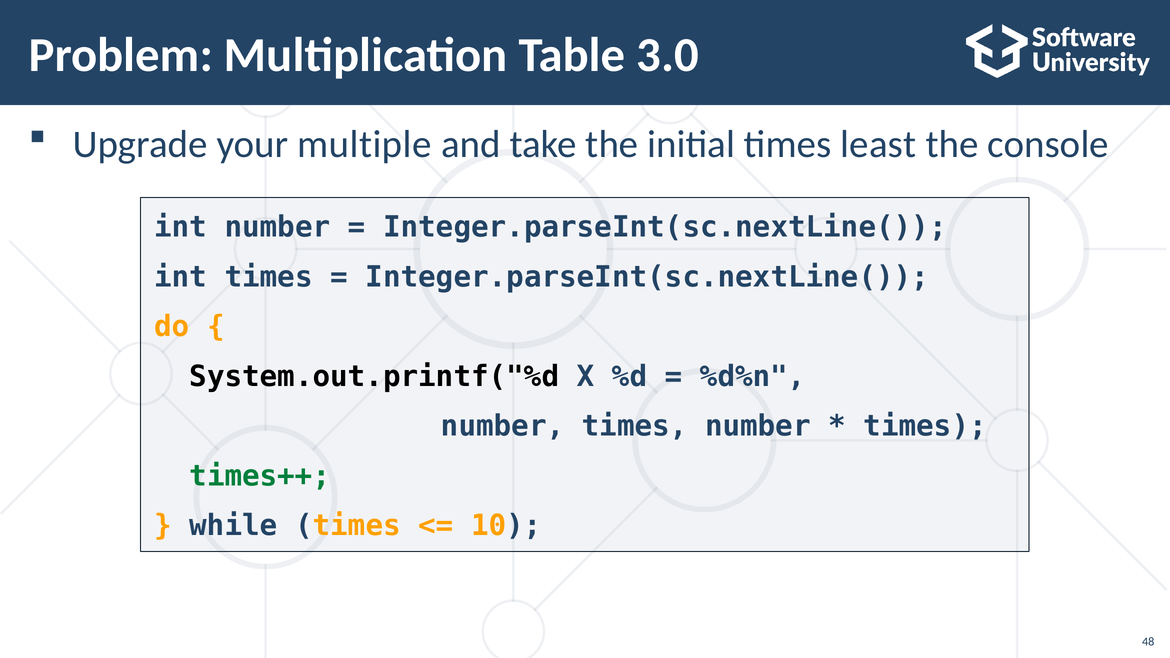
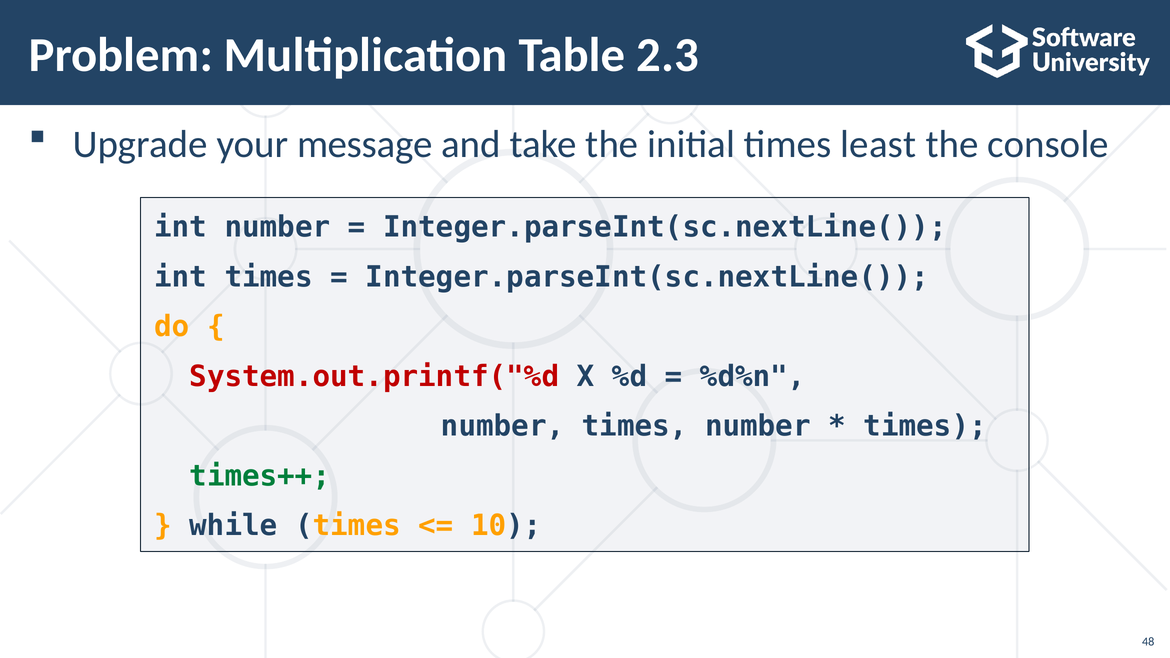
3.0: 3.0 -> 2.3
multiple: multiple -> message
System.out.printf("%d colour: black -> red
